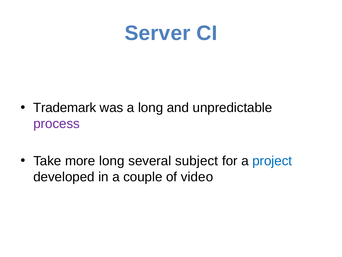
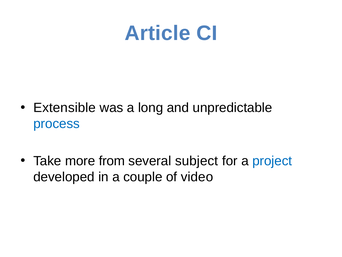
Server: Server -> Article
Trademark: Trademark -> Extensible
process colour: purple -> blue
more long: long -> from
